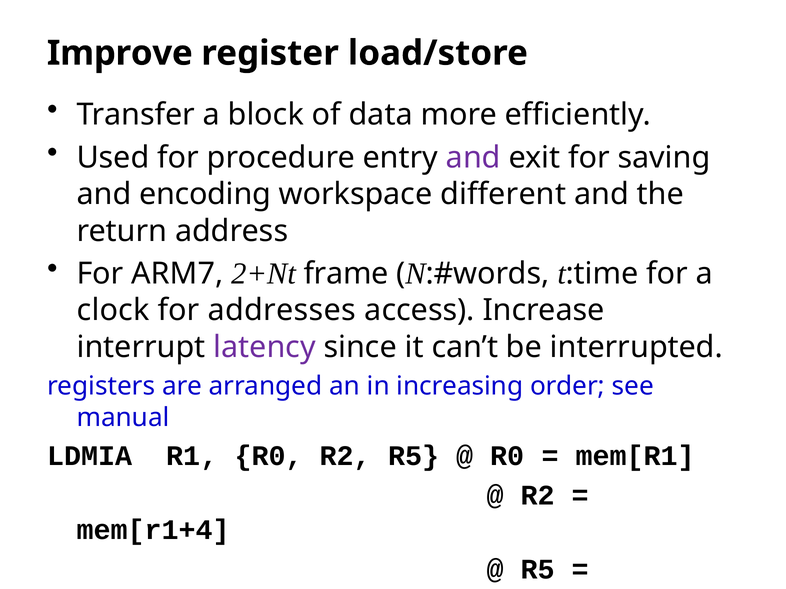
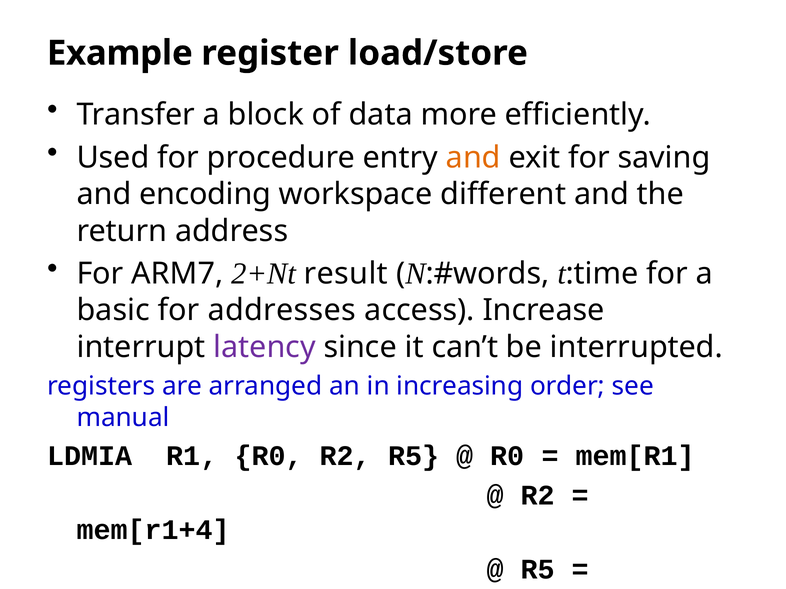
Improve: Improve -> Example
and at (473, 158) colour: purple -> orange
frame: frame -> result
clock: clock -> basic
